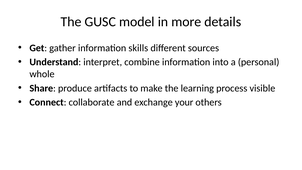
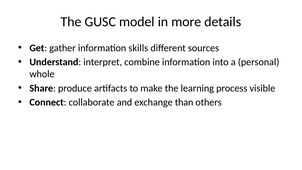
your: your -> than
